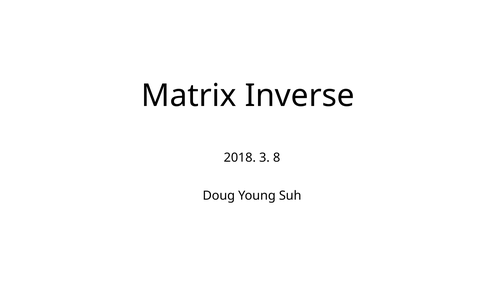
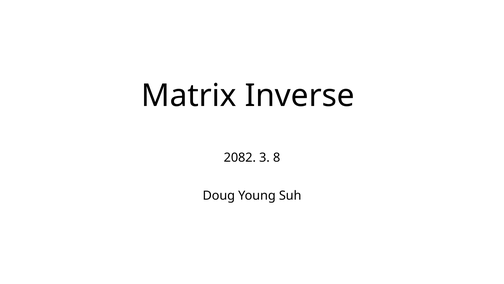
2018: 2018 -> 2082
